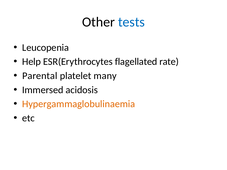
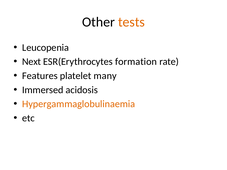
tests colour: blue -> orange
Help: Help -> Next
flagellated: flagellated -> formation
Parental: Parental -> Features
